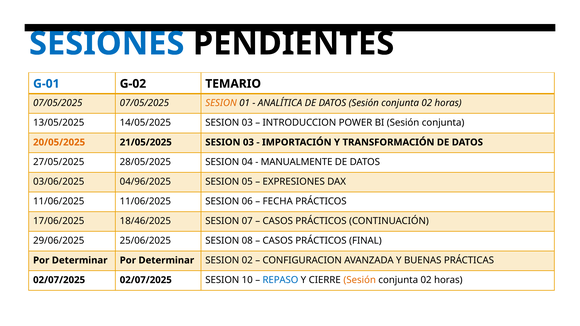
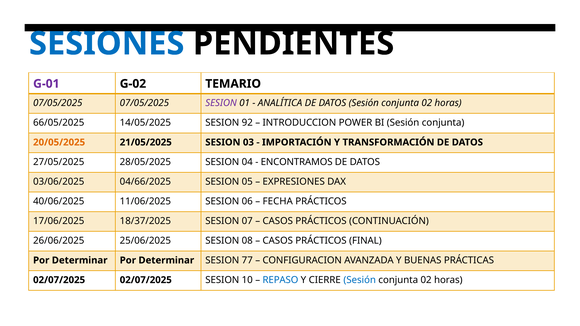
G-01 colour: blue -> purple
SESION at (221, 103) colour: orange -> purple
13/05/2025: 13/05/2025 -> 66/05/2025
14/05/2025 SESION 03: 03 -> 92
MANUALMENTE: MANUALMENTE -> ENCONTRAMOS
04/96/2025: 04/96/2025 -> 04/66/2025
11/06/2025 at (59, 201): 11/06/2025 -> 40/06/2025
18/46/2025: 18/46/2025 -> 18/37/2025
29/06/2025: 29/06/2025 -> 26/06/2025
SESION 02: 02 -> 77
Sesión at (360, 280) colour: orange -> blue
